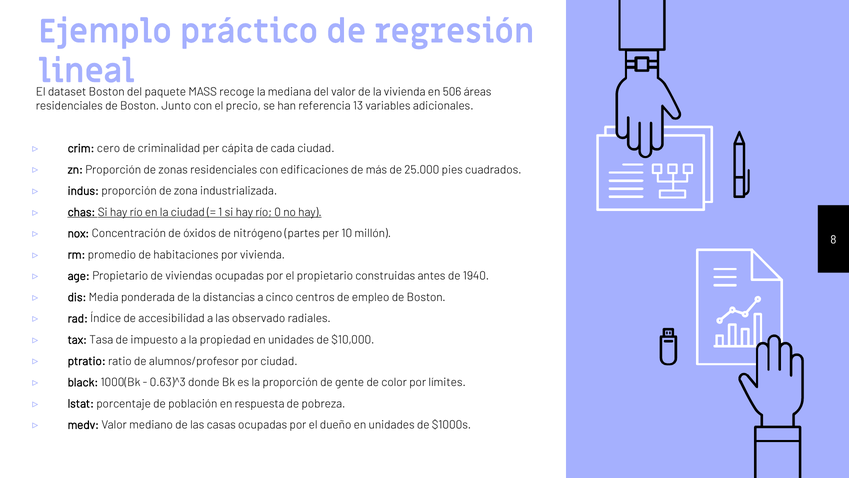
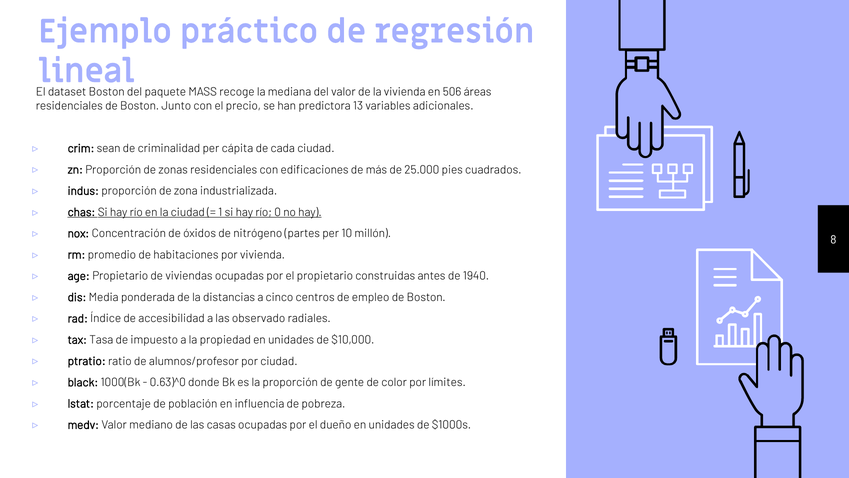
referencia: referencia -> predictora
cero: cero -> sean
0.63)^3: 0.63)^3 -> 0.63)^0
respuesta: respuesta -> influencia
